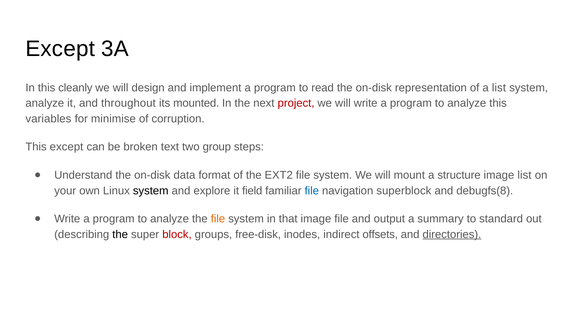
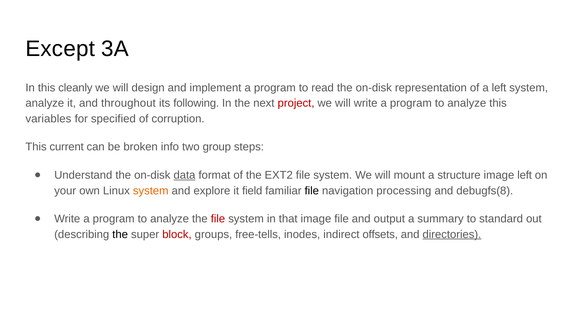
a list: list -> left
mounted: mounted -> following
minimise: minimise -> specified
This except: except -> current
text: text -> info
data underline: none -> present
image list: list -> left
system at (151, 191) colour: black -> orange
file at (312, 191) colour: blue -> black
superblock: superblock -> processing
file at (218, 219) colour: orange -> red
free-disk: free-disk -> free-tells
